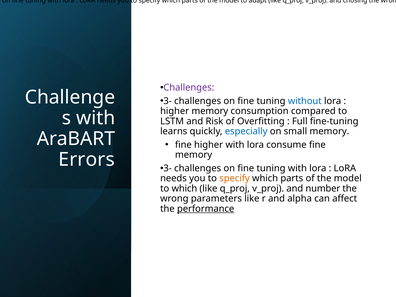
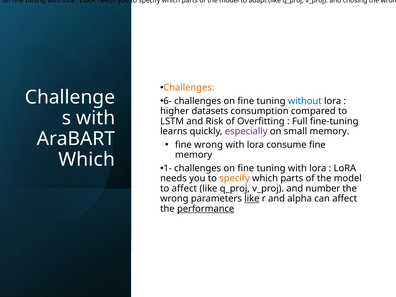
Challenges at (189, 88) colour: purple -> orange
3- at (168, 101): 3- -> 6-
higher memory: memory -> datasets
especially colour: blue -> purple
fine higher: higher -> wrong
Errors at (87, 160): Errors -> Which
3- at (168, 168): 3- -> 1-
to which: which -> affect
like at (252, 199) underline: none -> present
